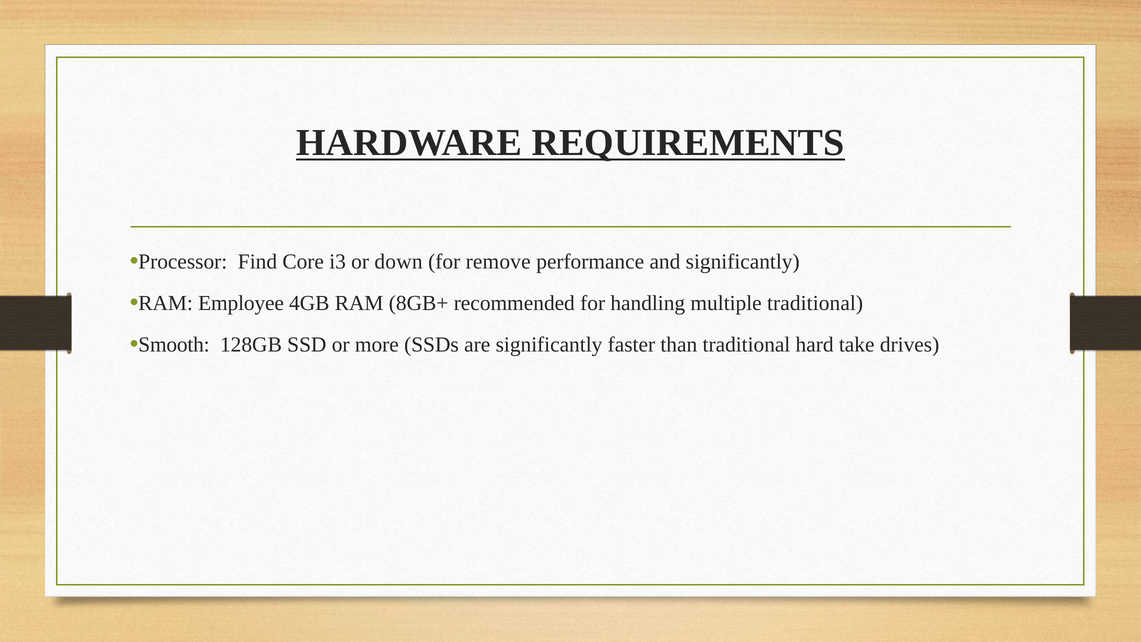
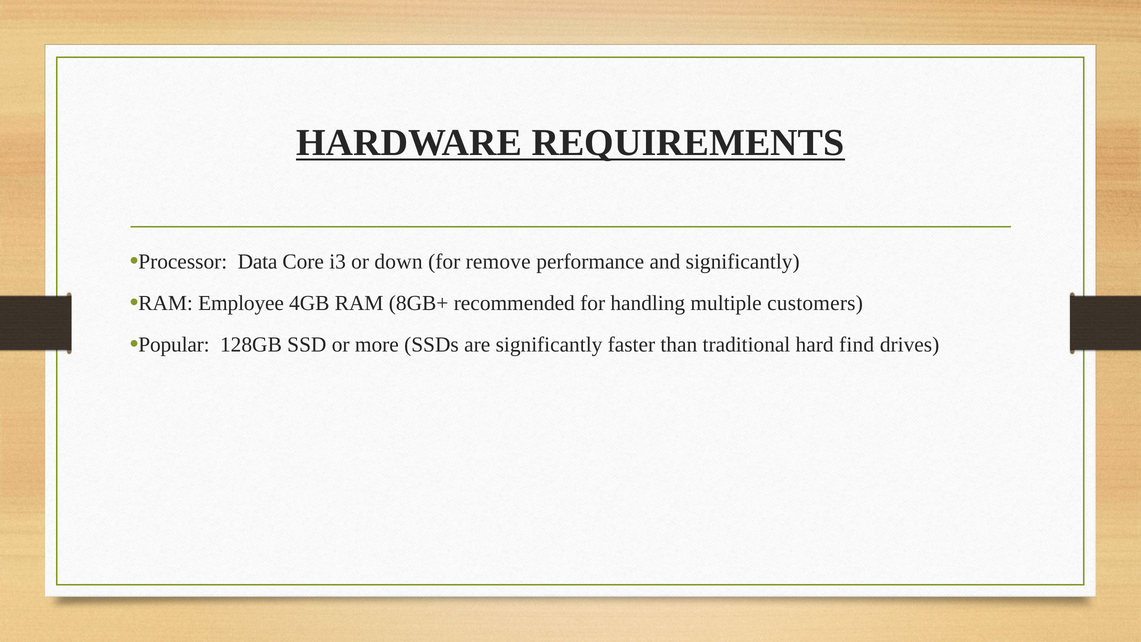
Find: Find -> Data
multiple traditional: traditional -> customers
Smooth: Smooth -> Popular
take: take -> find
